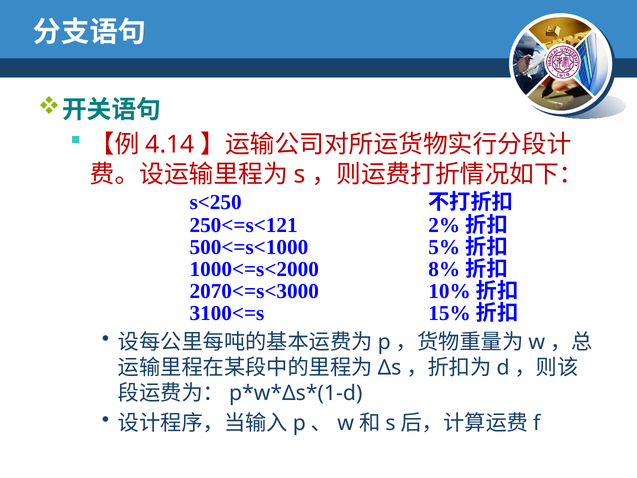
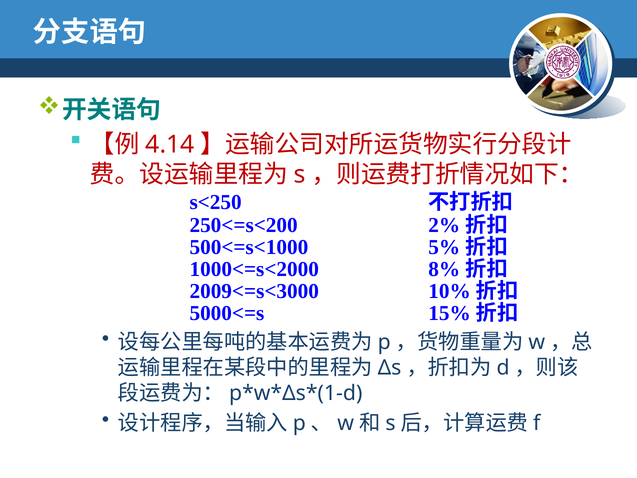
250<=s<121: 250<=s<121 -> 250<=s<200
2070<=s<3000: 2070<=s<3000 -> 2009<=s<3000
3100<=s: 3100<=s -> 5000<=s
